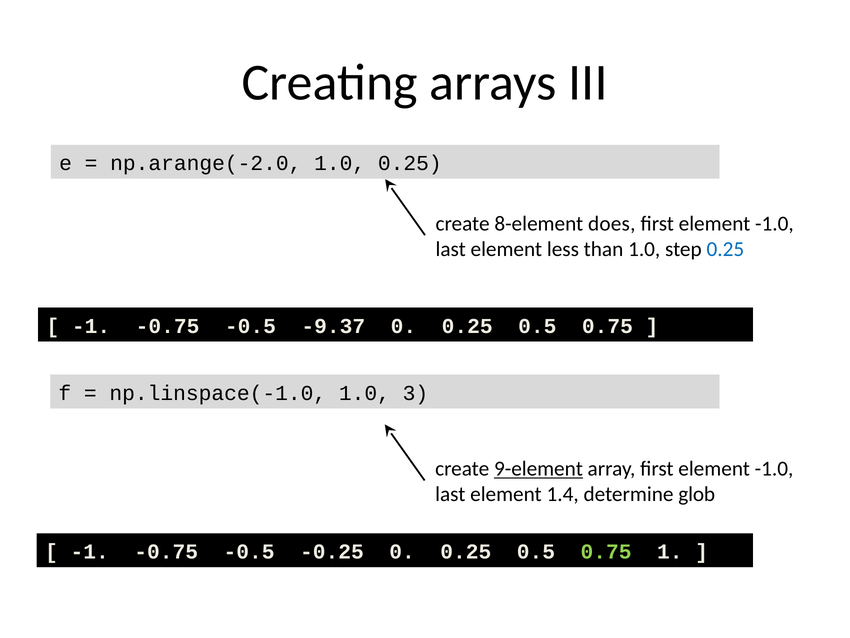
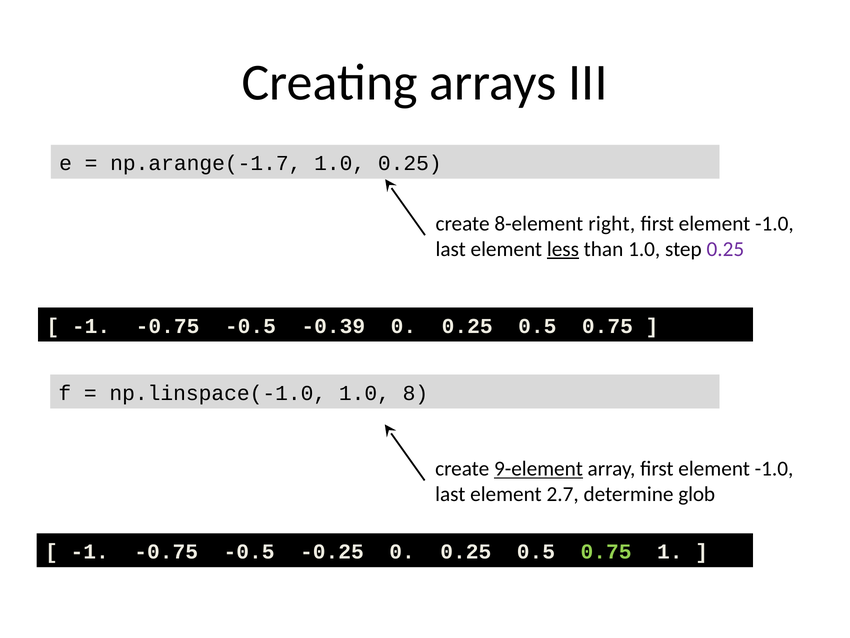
np.arange(-2.0: np.arange(-2.0 -> np.arange(-1.7
does: does -> right
less underline: none -> present
0.25 at (725, 249) colour: blue -> purple
-9.37: -9.37 -> -0.39
3: 3 -> 8
1.4: 1.4 -> 2.7
